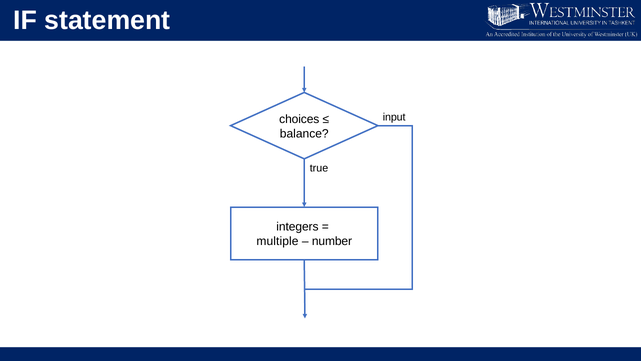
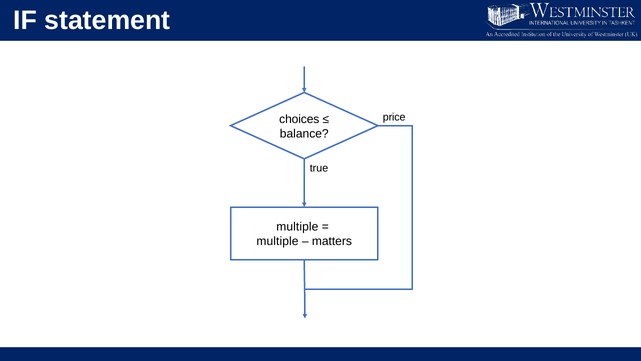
input: input -> price
integers at (297, 227): integers -> multiple
number: number -> matters
